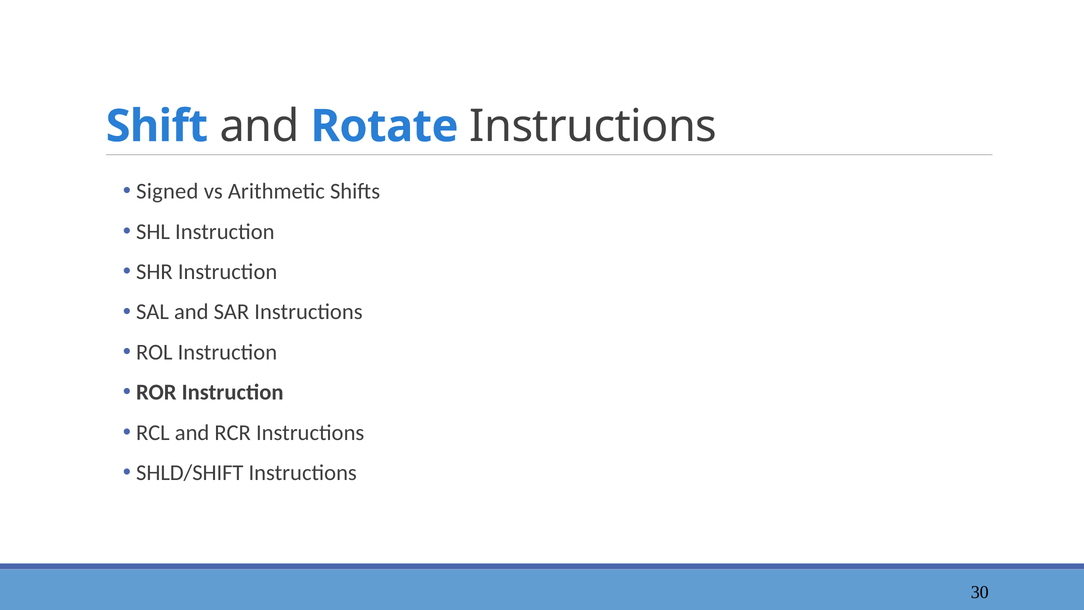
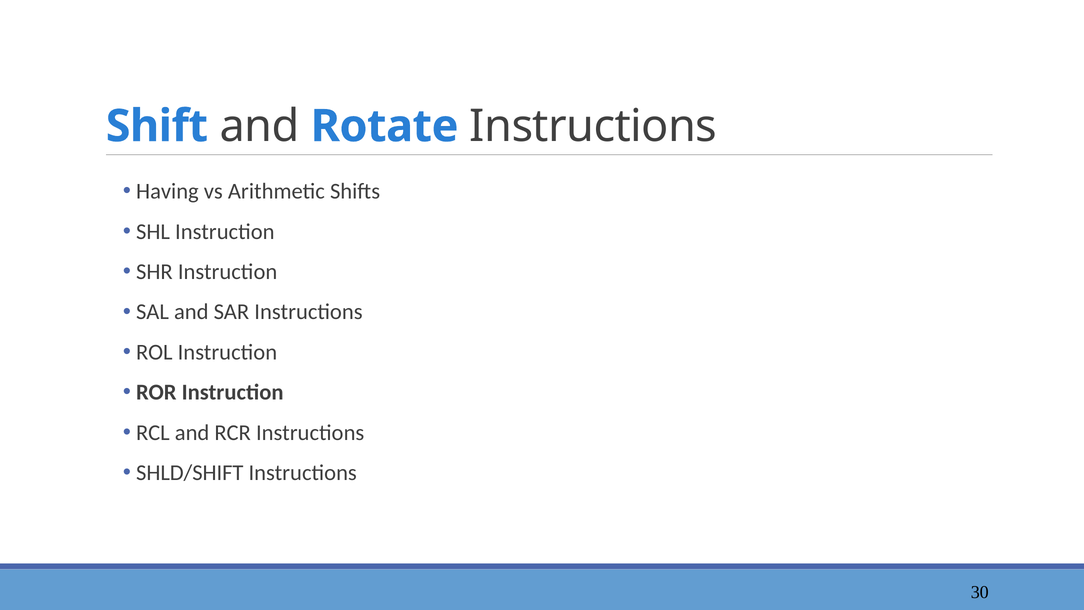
Signed: Signed -> Having
